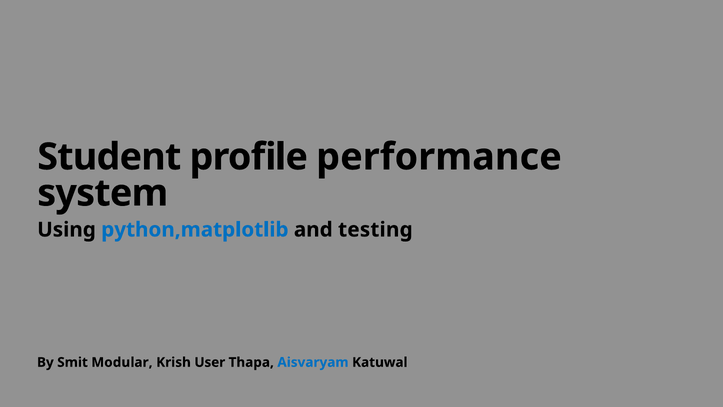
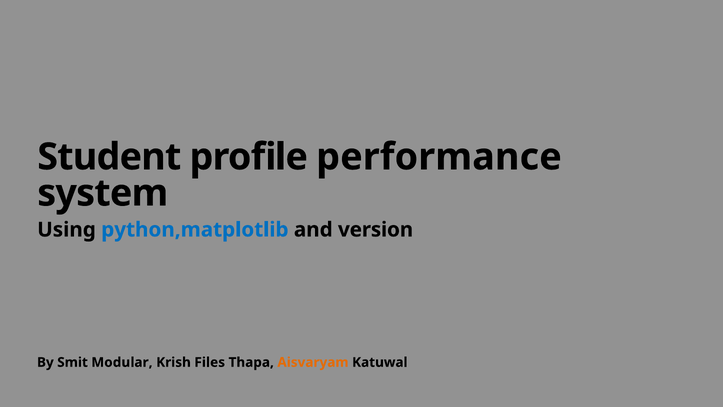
testing: testing -> version
User: User -> Files
Aisvaryam colour: blue -> orange
